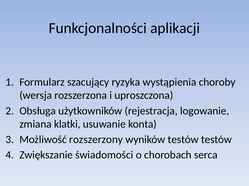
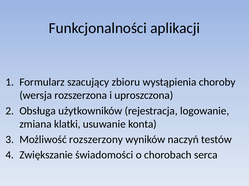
ryzyka: ryzyka -> zbioru
wyników testów: testów -> naczyń
